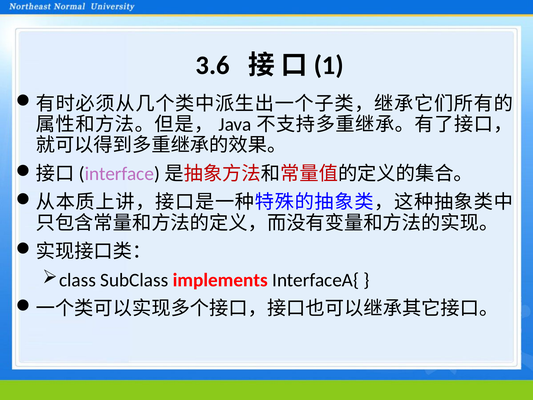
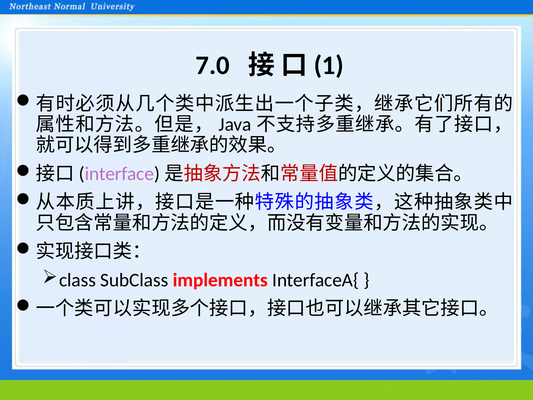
3.6: 3.6 -> 7.0
